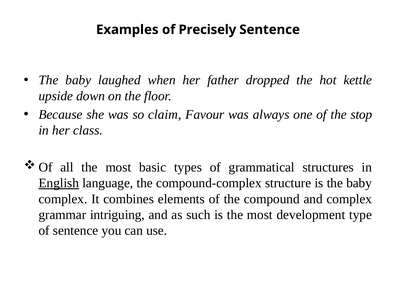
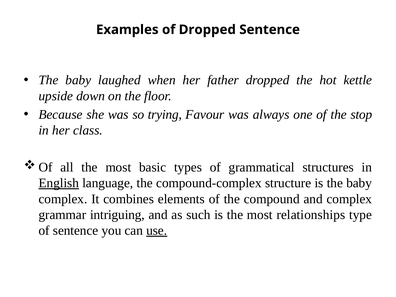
of Precisely: Precisely -> Dropped
claim: claim -> trying
development: development -> relationships
use underline: none -> present
